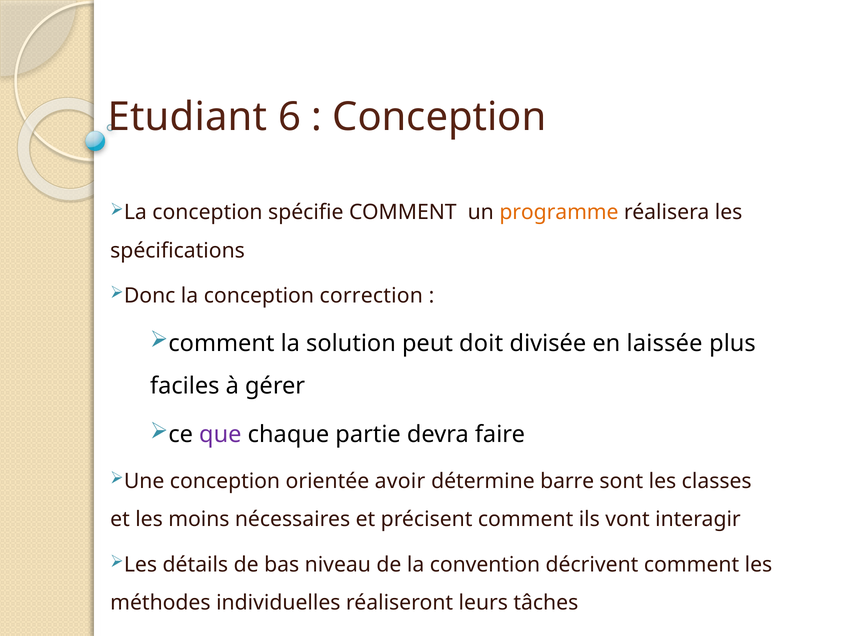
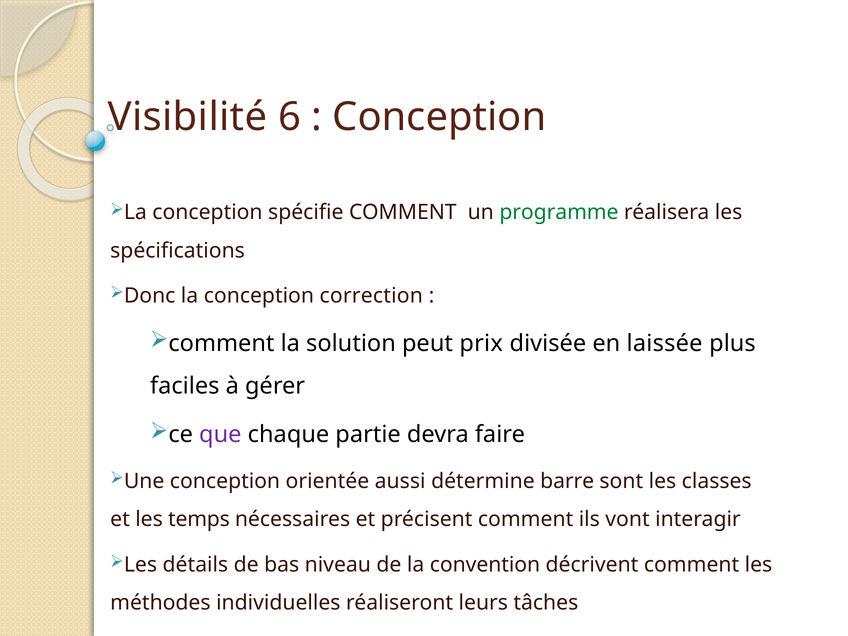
Etudiant: Etudiant -> Visibilité
programme colour: orange -> green
doit: doit -> prix
avoir: avoir -> aussi
moins: moins -> temps
